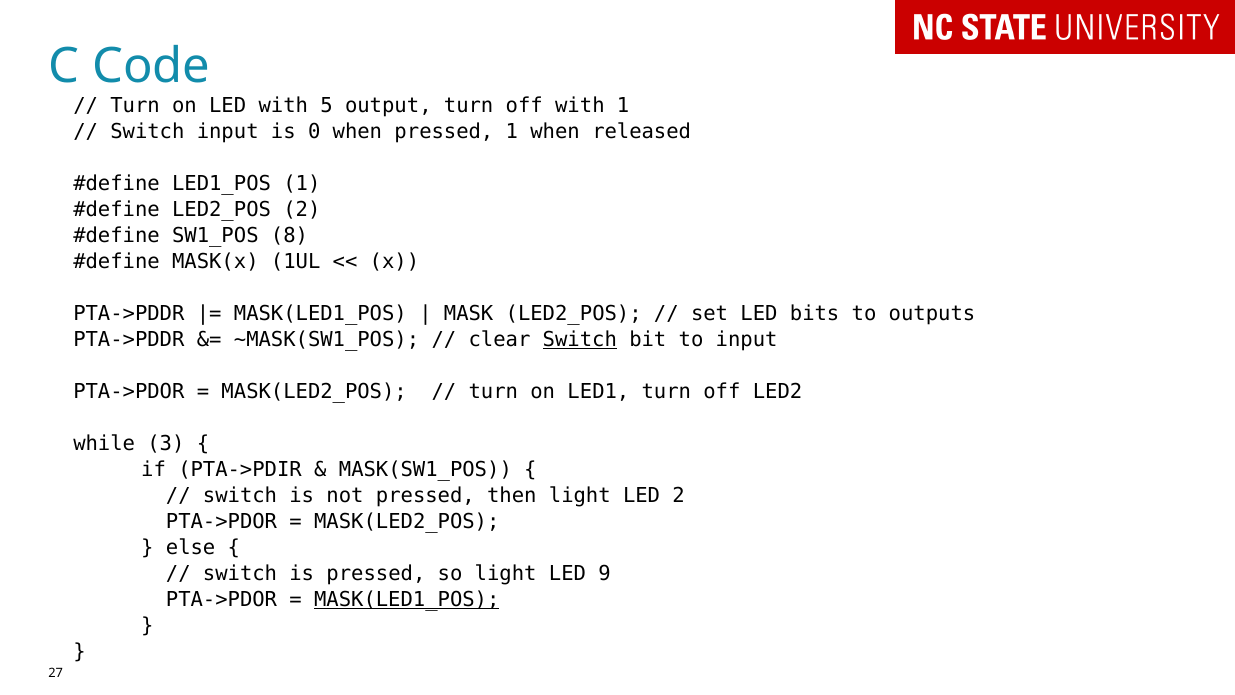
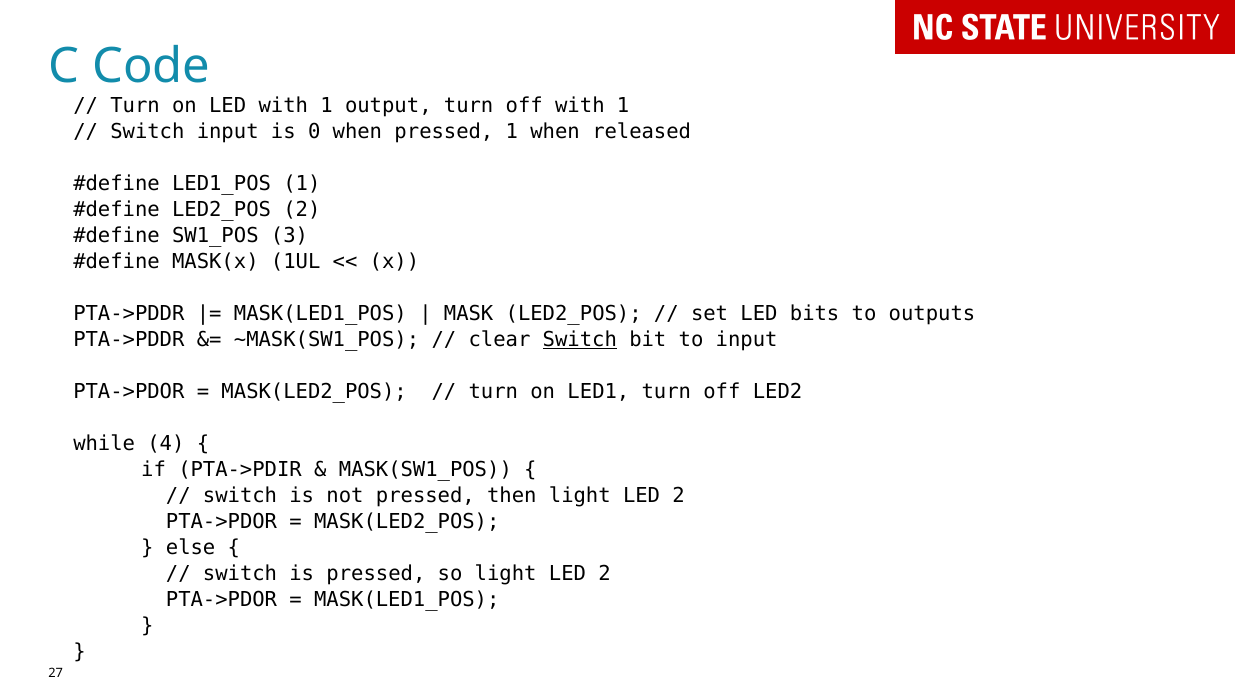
LED with 5: 5 -> 1
8: 8 -> 3
3: 3 -> 4
so light LED 9: 9 -> 2
MASK(LED1_POS at (407, 599) underline: present -> none
